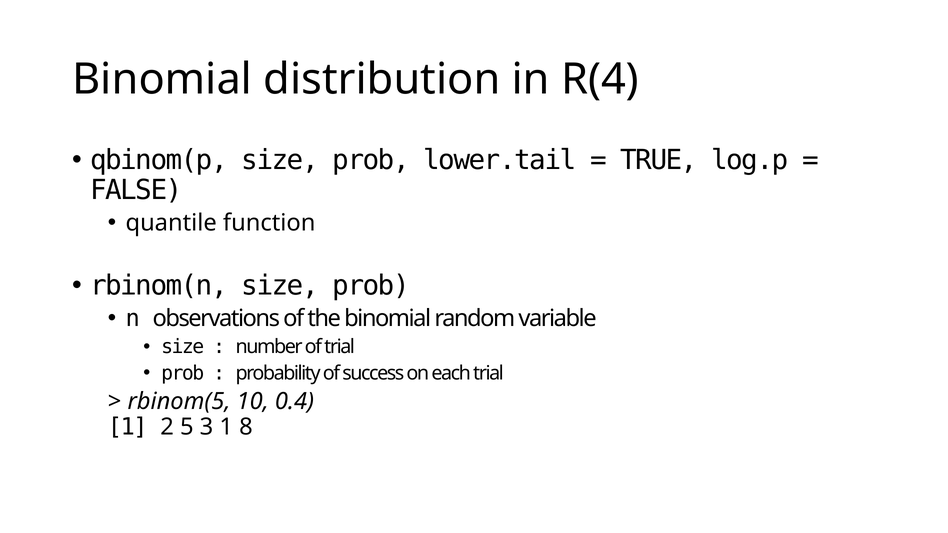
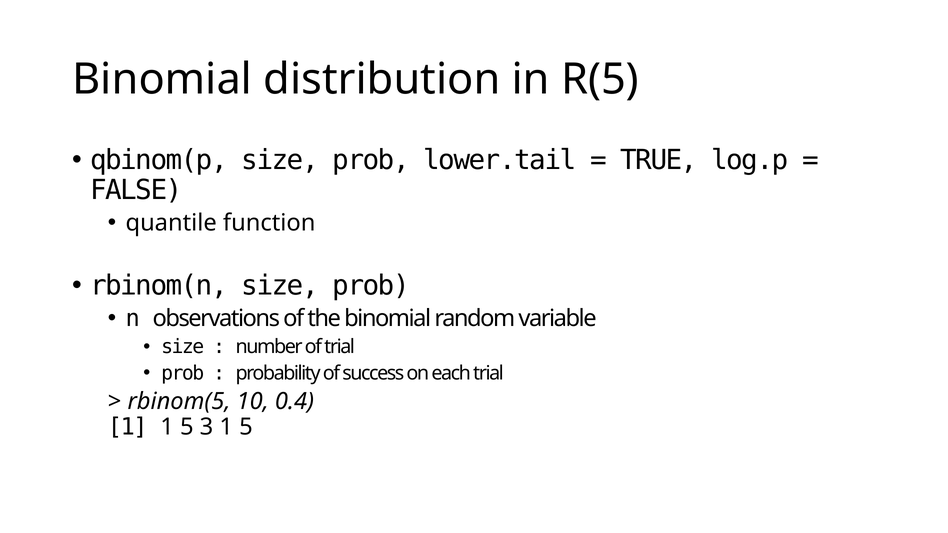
R(4: R(4 -> R(5
1 2: 2 -> 1
3 1 8: 8 -> 5
